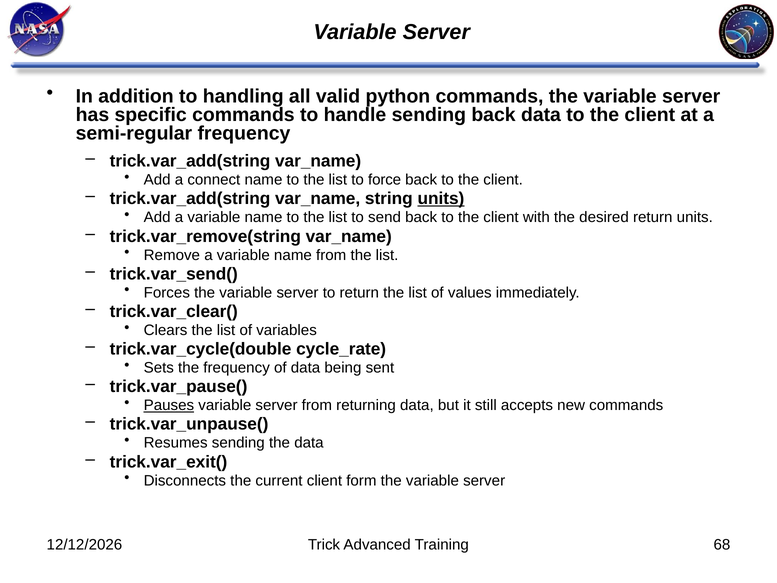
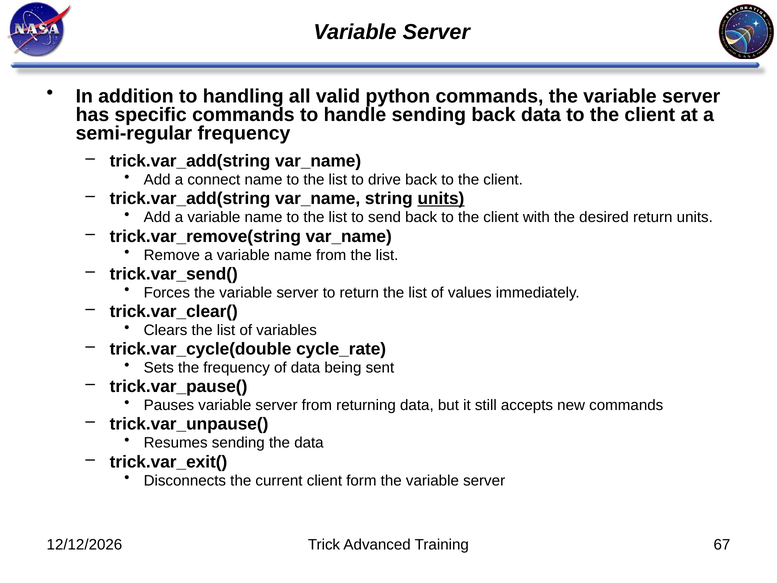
force: force -> drive
Pauses underline: present -> none
68: 68 -> 67
